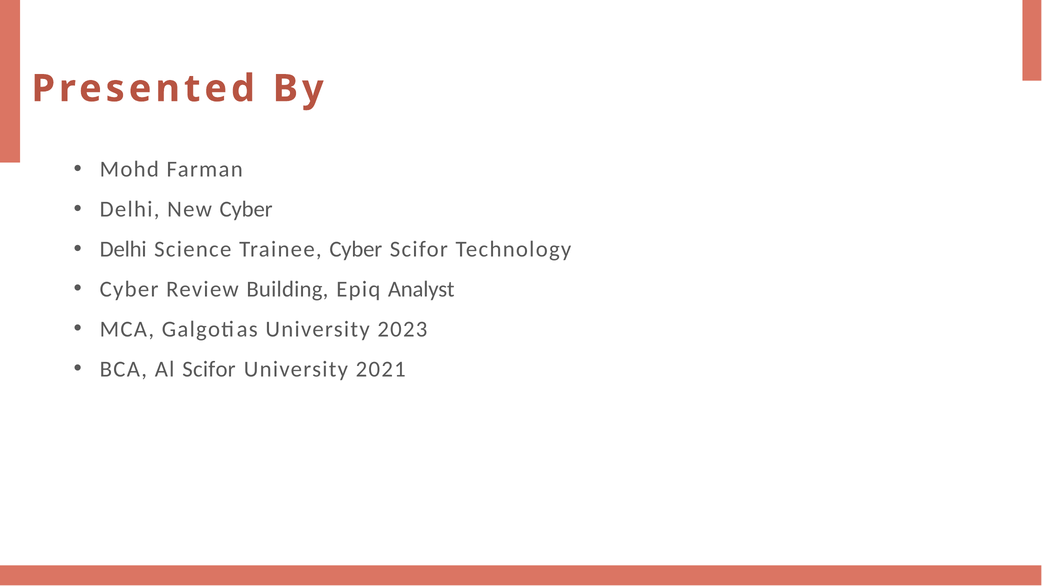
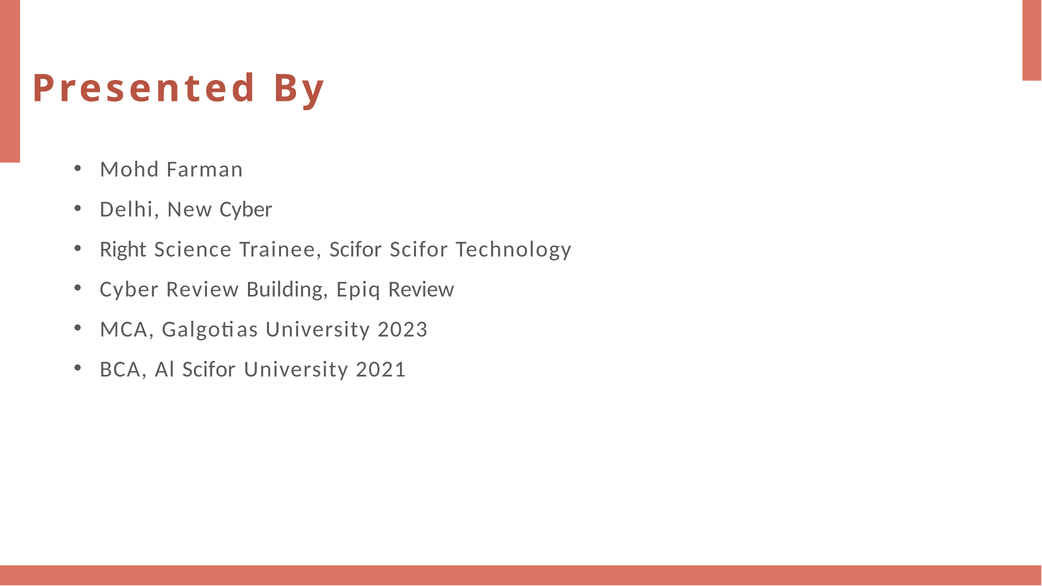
Delhi at (123, 249): Delhi -> Right
Trainee Cyber: Cyber -> Scifor
Epiq Analyst: Analyst -> Review
